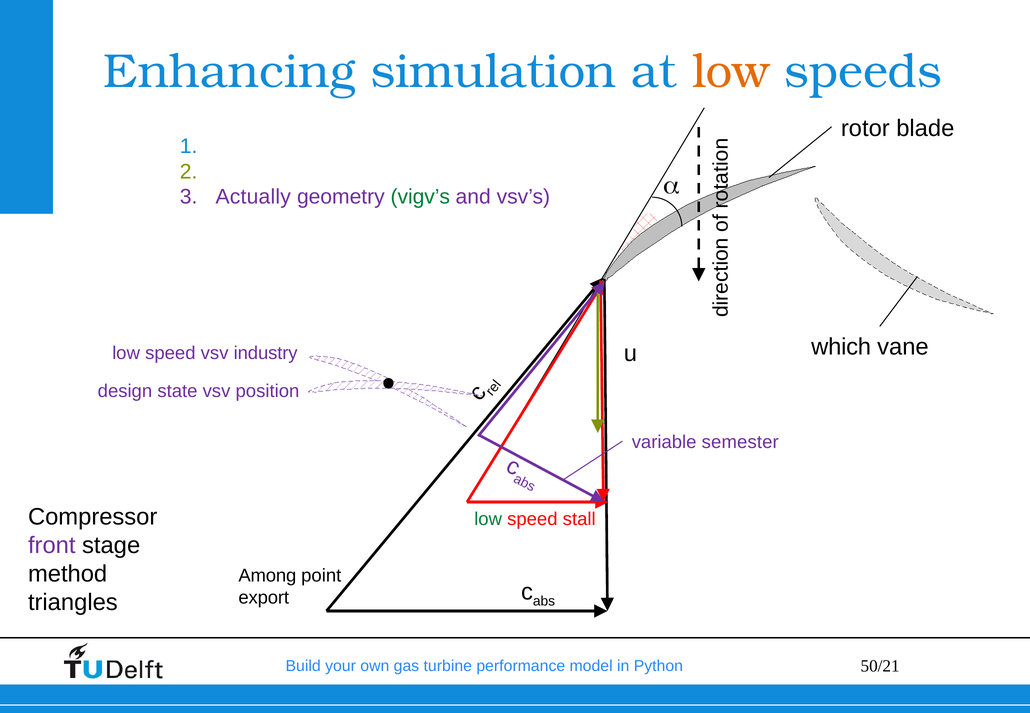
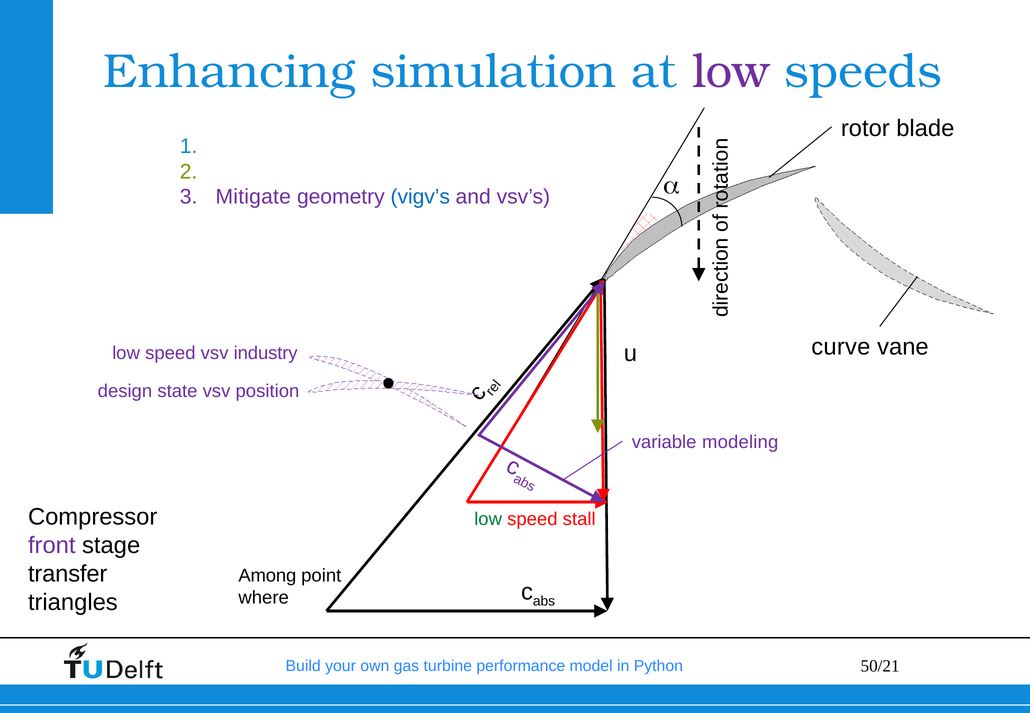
low at (731, 72) colour: orange -> purple
Actually: Actually -> Mitigate
vigv’s colour: green -> blue
which: which -> curve
semester: semester -> modeling
method: method -> transfer
export: export -> where
